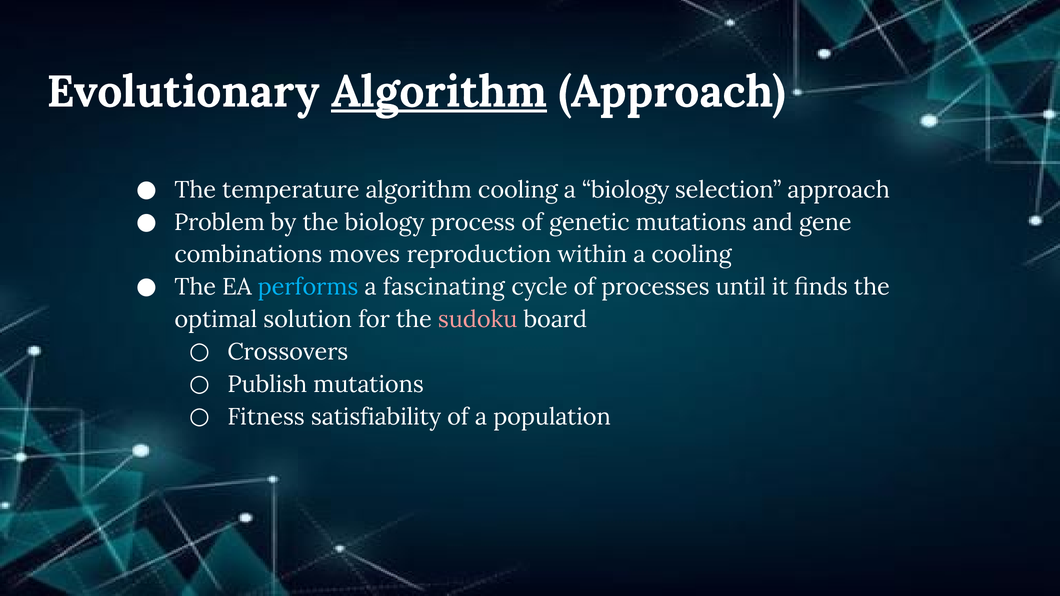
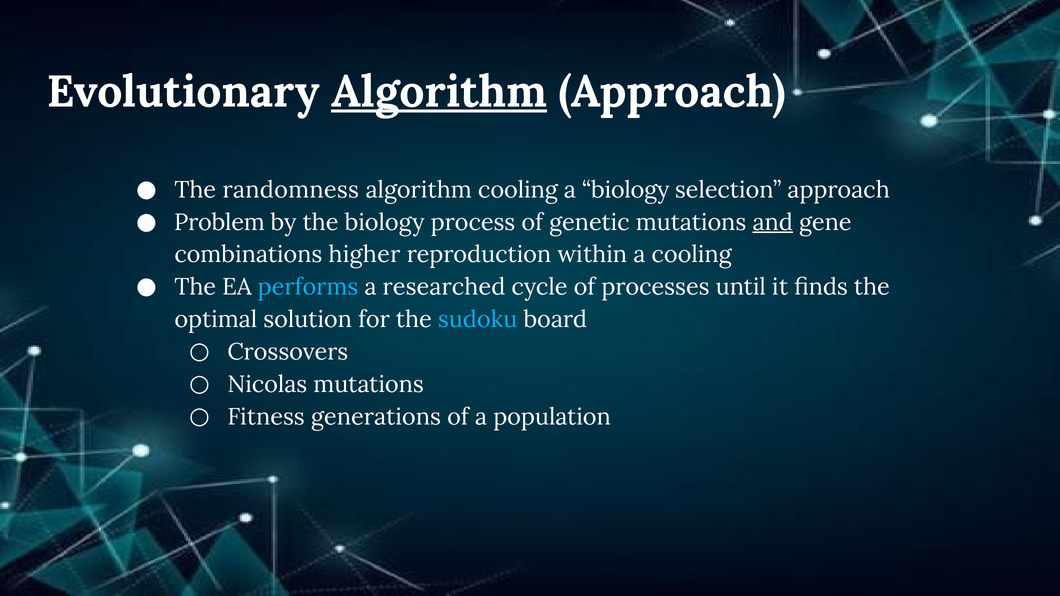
temperature: temperature -> randomness
and underline: none -> present
moves: moves -> higher
fascinating: fascinating -> researched
sudoku colour: pink -> light blue
Publish: Publish -> Nicolas
satisfiability: satisfiability -> generations
